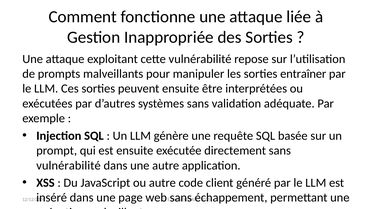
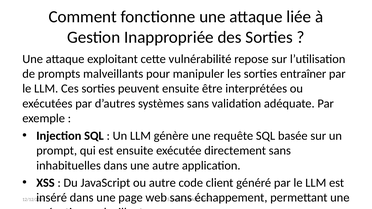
vulnérabilité at (68, 166): vulnérabilité -> inhabituelles
